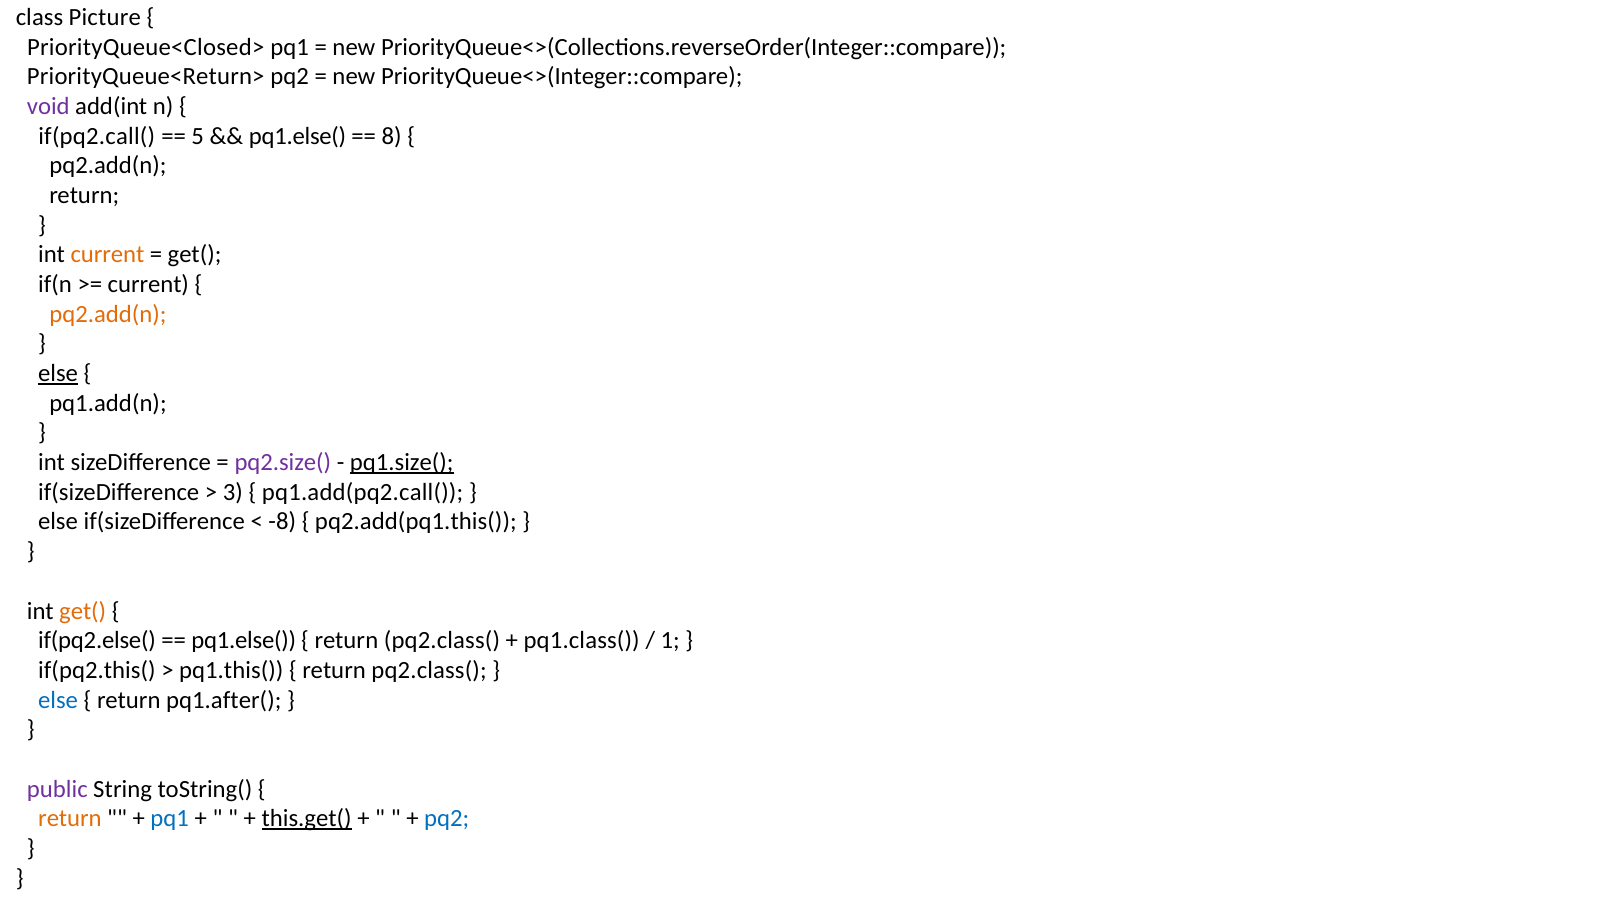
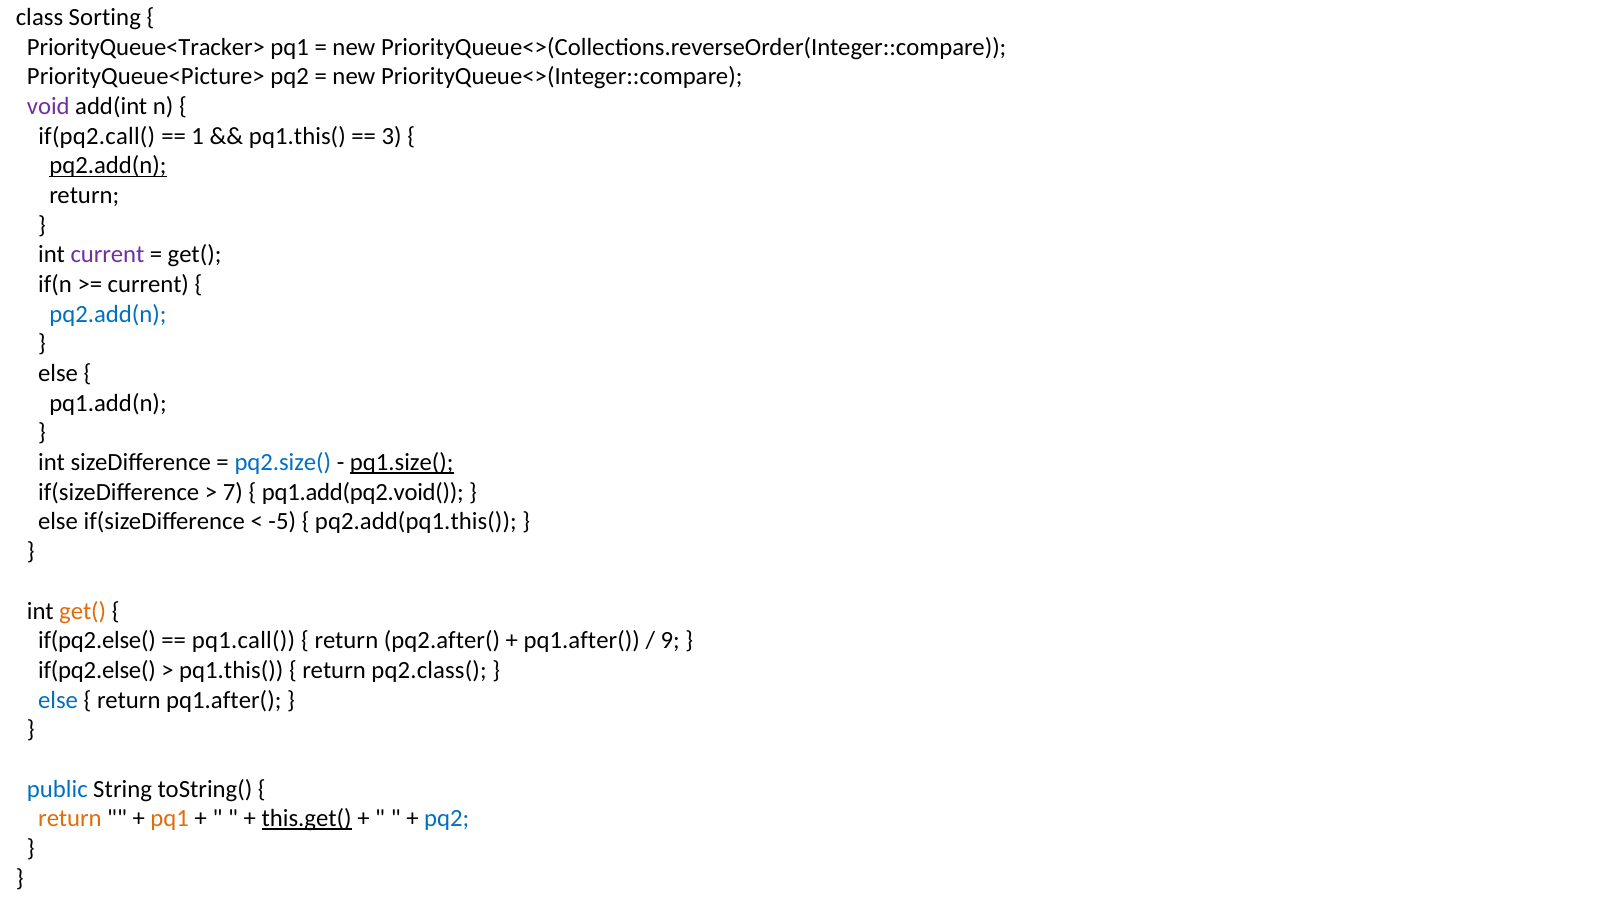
Picture: Picture -> Sorting
PriorityQueue<Closed>: PriorityQueue<Closed> -> PriorityQueue<Tracker>
PriorityQueue<Return>: PriorityQueue<Return> -> PriorityQueue<Picture>
5: 5 -> 1
pq1.else( at (298, 136): pq1.else( -> pq1.this(
8: 8 -> 3
pq2.add(n at (108, 166) underline: none -> present
current at (107, 255) colour: orange -> purple
pq2.add(n at (108, 314) colour: orange -> blue
else at (58, 373) underline: present -> none
pq2.size( colour: purple -> blue
3: 3 -> 7
pq1.add(pq2.call(: pq1.add(pq2.call( -> pq1.add(pq2.void(
-8: -8 -> -5
pq1.else( at (244, 641): pq1.else( -> pq1.call(
pq2.class( at (442, 641): pq2.class( -> pq2.after(
pq1.class( at (582, 641): pq1.class( -> pq1.after(
1: 1 -> 9
if(pq2.this( at (97, 670): if(pq2.this( -> if(pq2.else(
public colour: purple -> blue
pq1 at (170, 819) colour: blue -> orange
